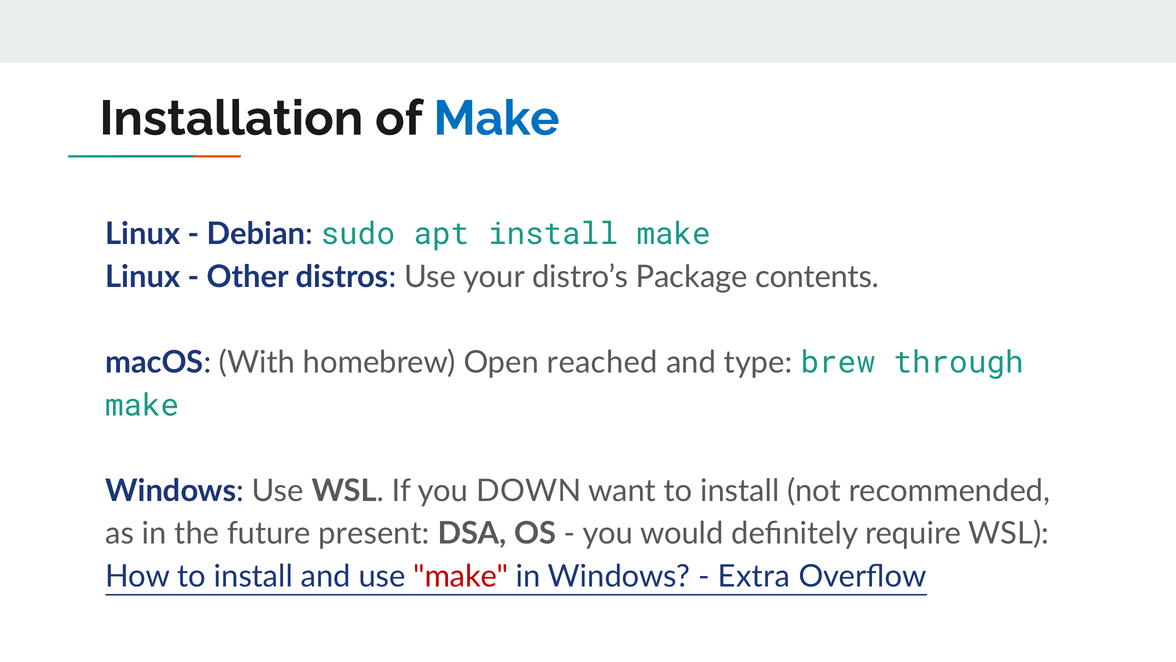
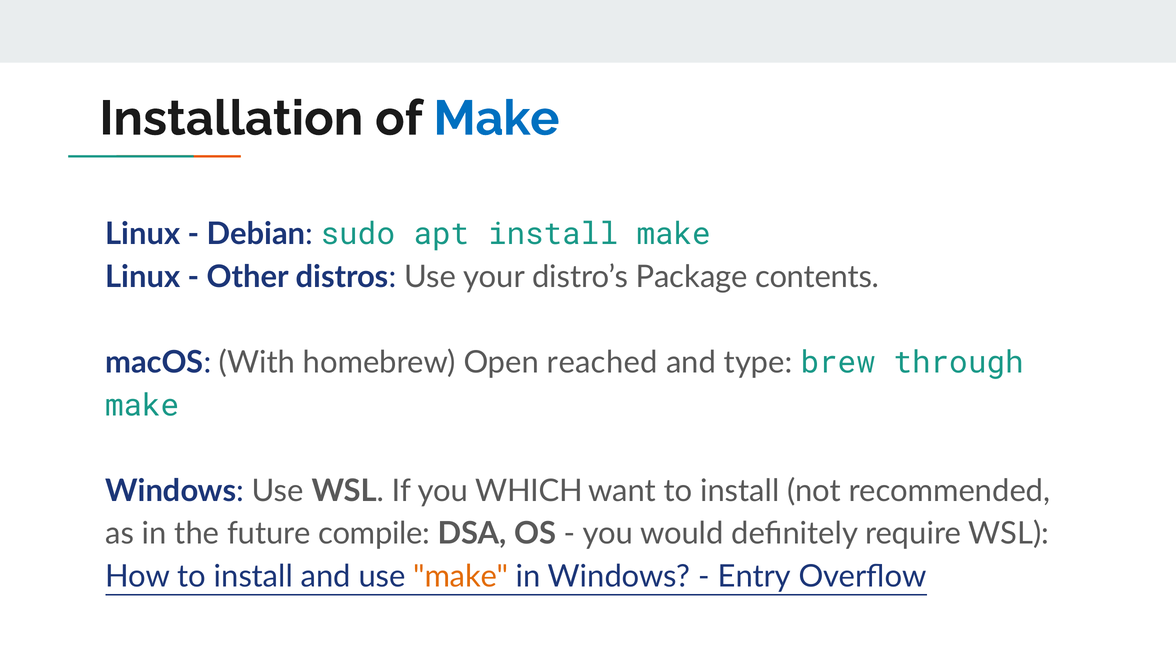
DOWN: DOWN -> WHICH
present: present -> compile
make at (461, 576) colour: red -> orange
Extra: Extra -> Entry
